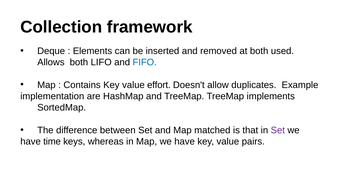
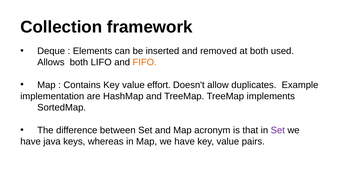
FIFO colour: blue -> orange
matched: matched -> acronym
time: time -> java
